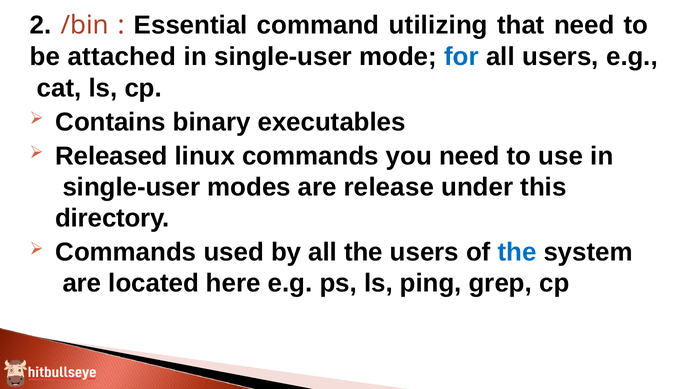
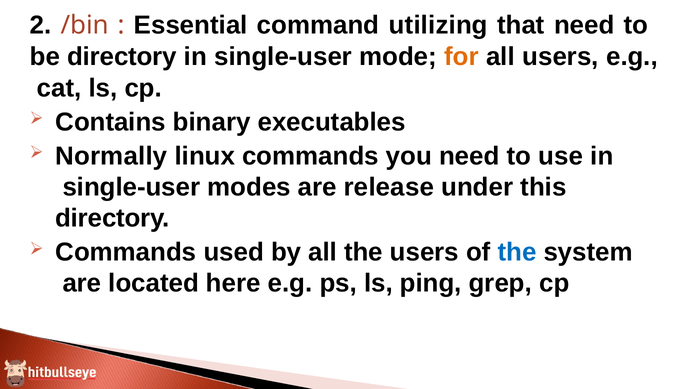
be attached: attached -> directory
for colour: blue -> orange
Released: Released -> Normally
